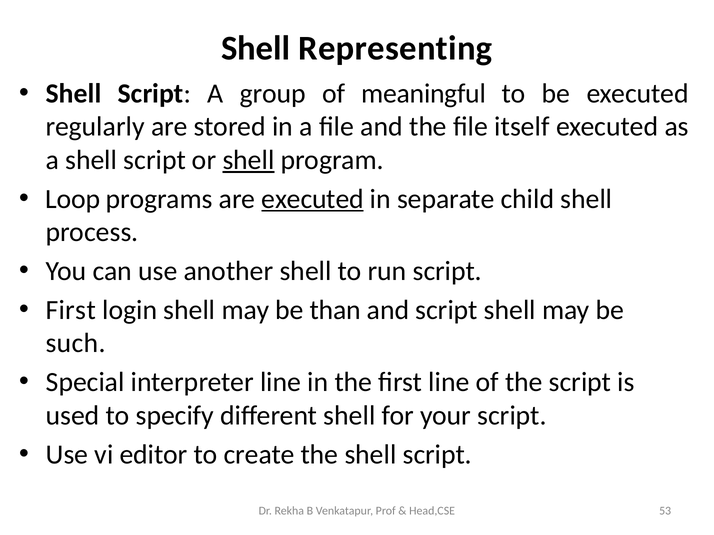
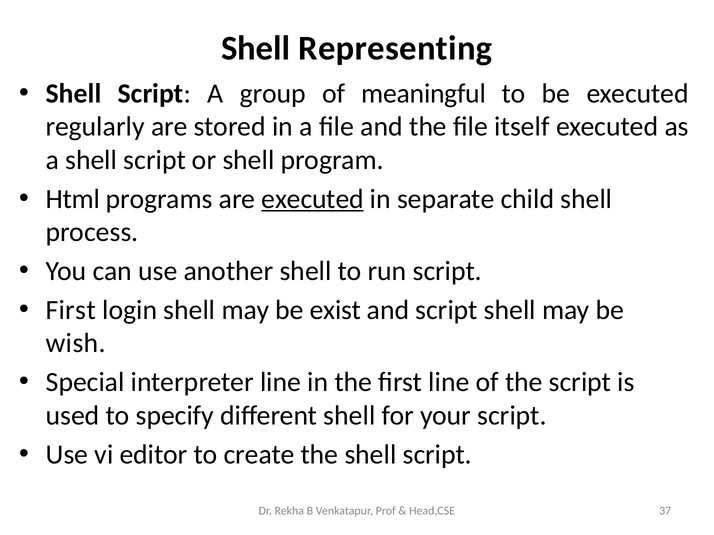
shell at (248, 160) underline: present -> none
Loop: Loop -> Html
than: than -> exist
such: such -> wish
53: 53 -> 37
